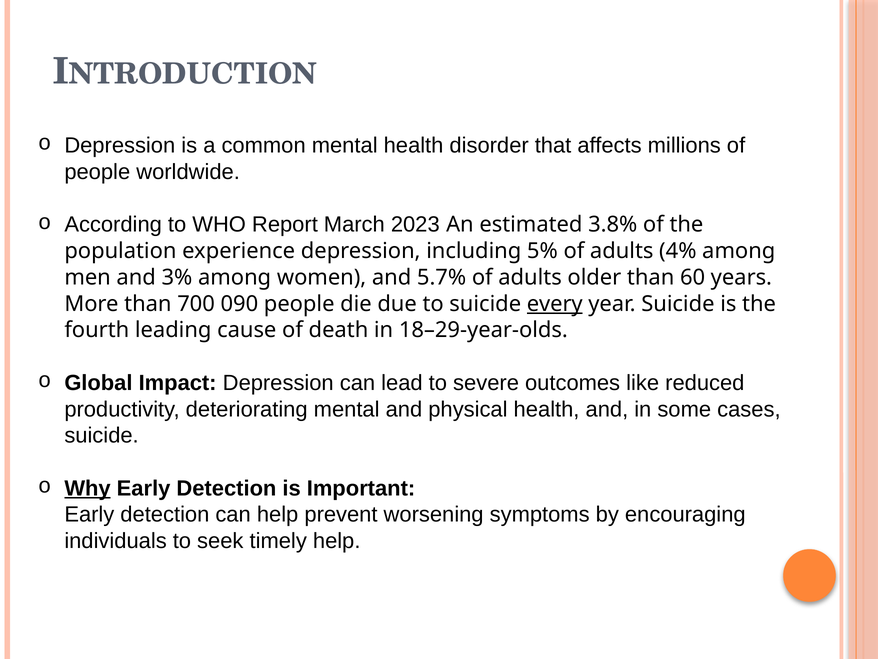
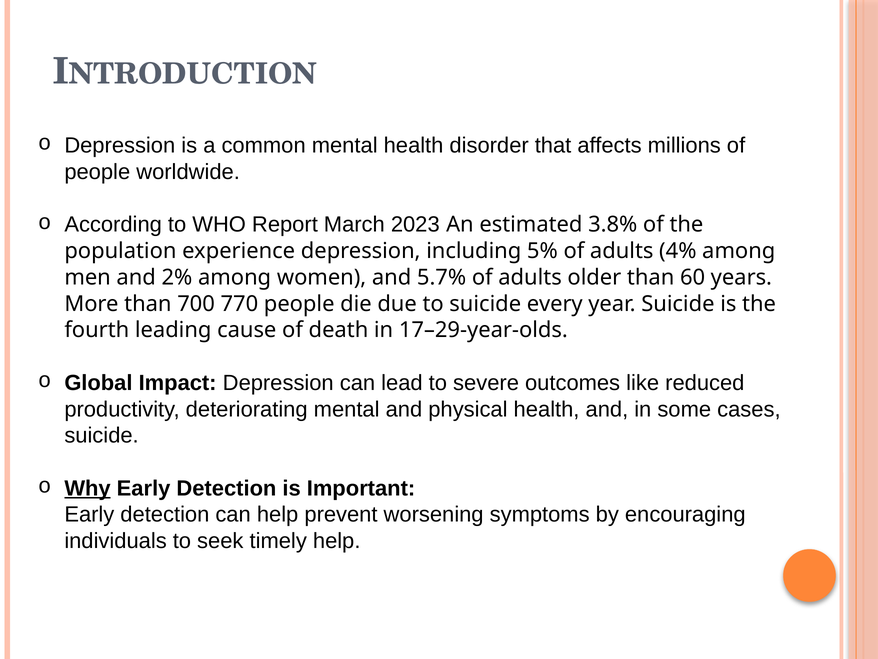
3%: 3% -> 2%
090: 090 -> 770
every underline: present -> none
18–29-year-olds: 18–29-year-olds -> 17–29-year-olds
